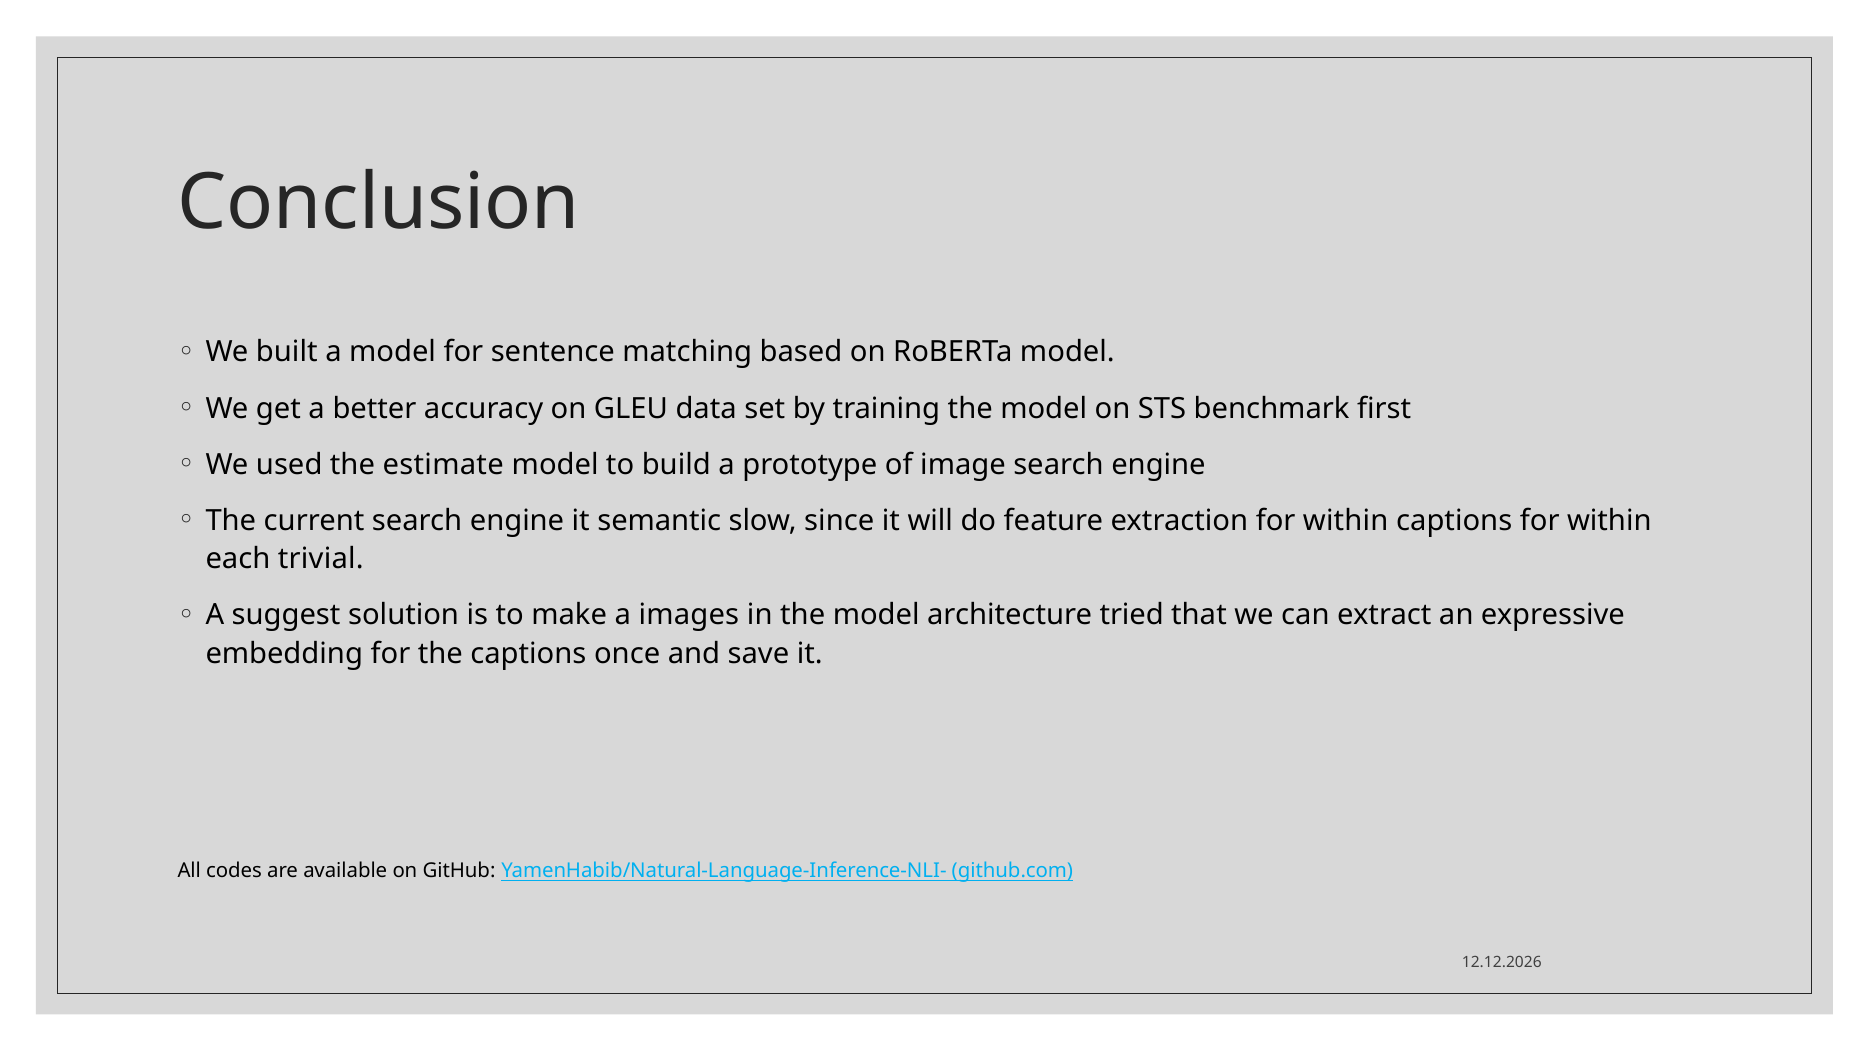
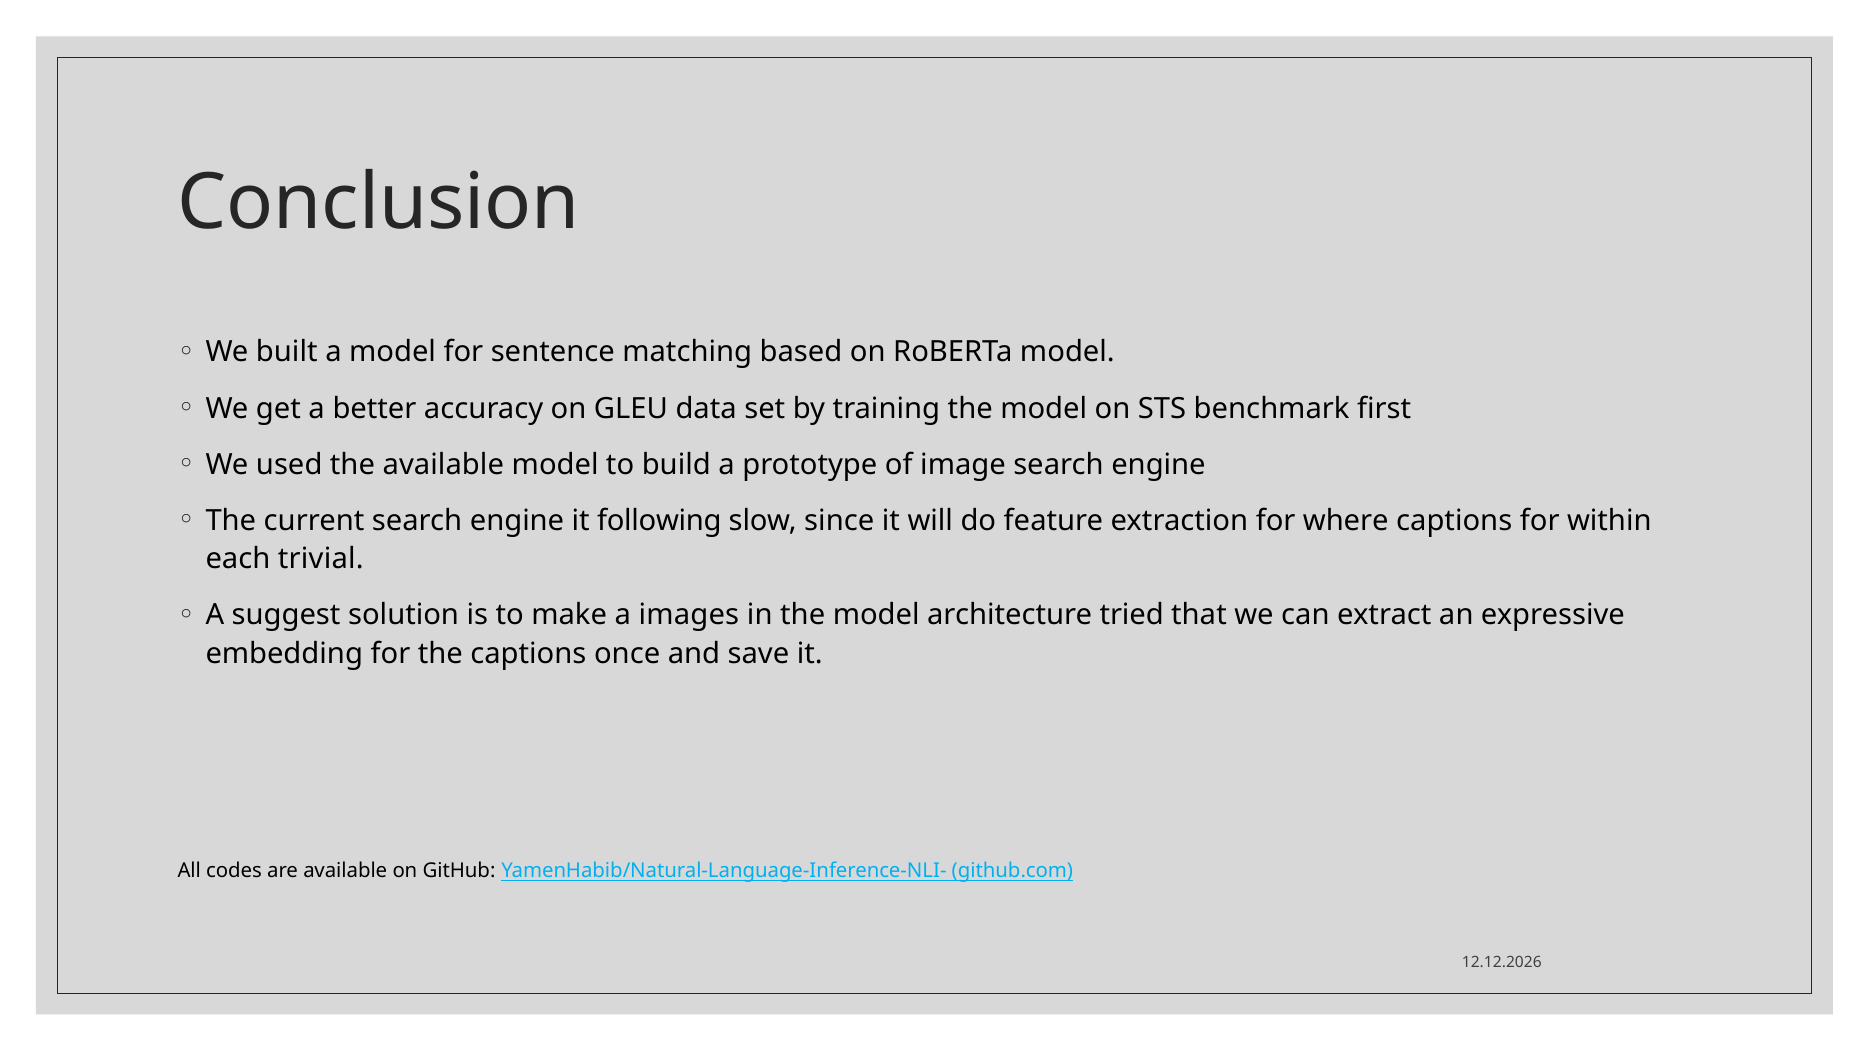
the estimate: estimate -> available
semantic: semantic -> following
extraction for within: within -> where
